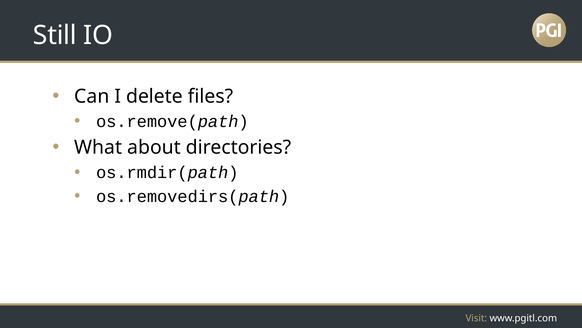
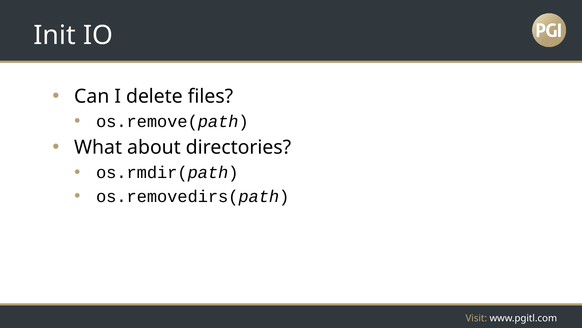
Still: Still -> Init
